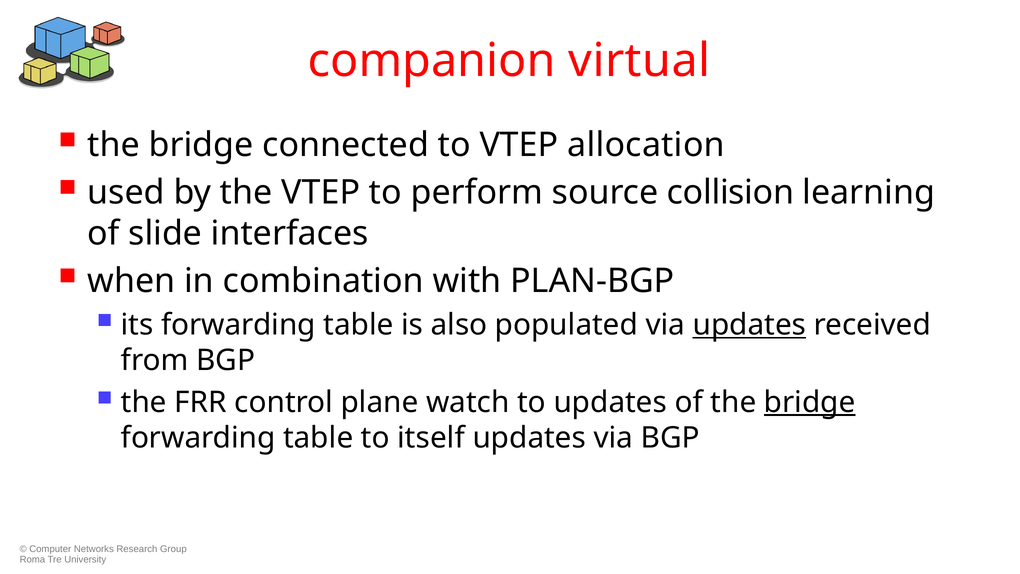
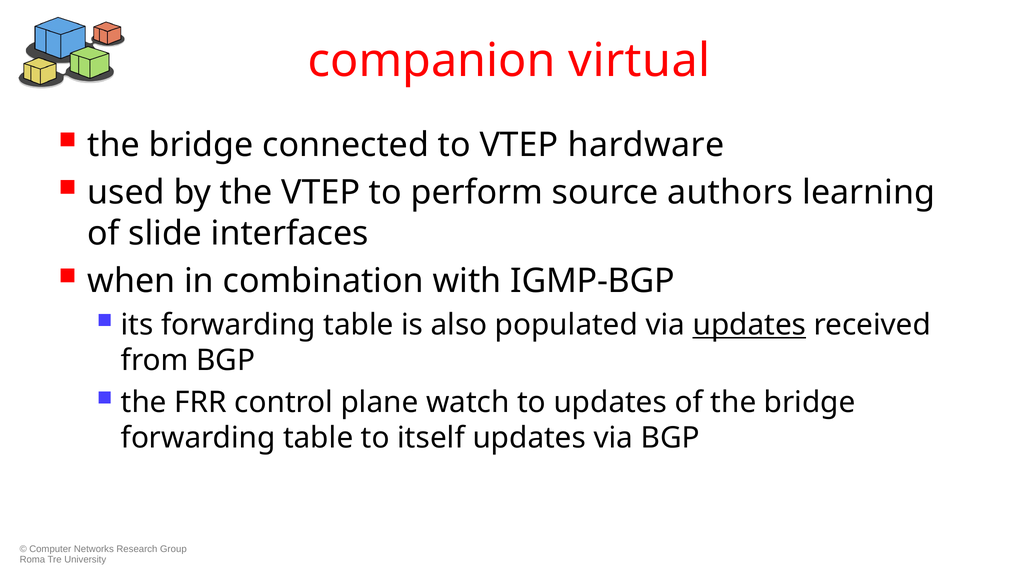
allocation: allocation -> hardware
collision: collision -> authors
PLAN-BGP: PLAN-BGP -> IGMP-BGP
bridge at (810, 402) underline: present -> none
